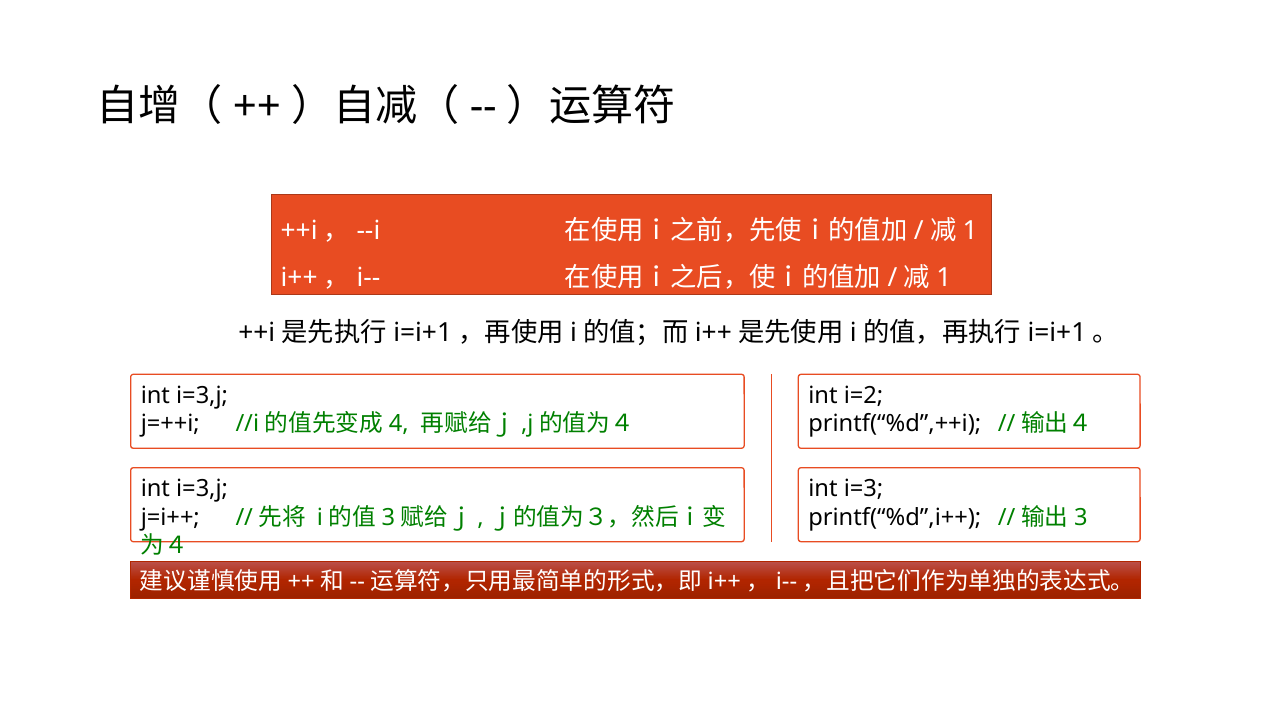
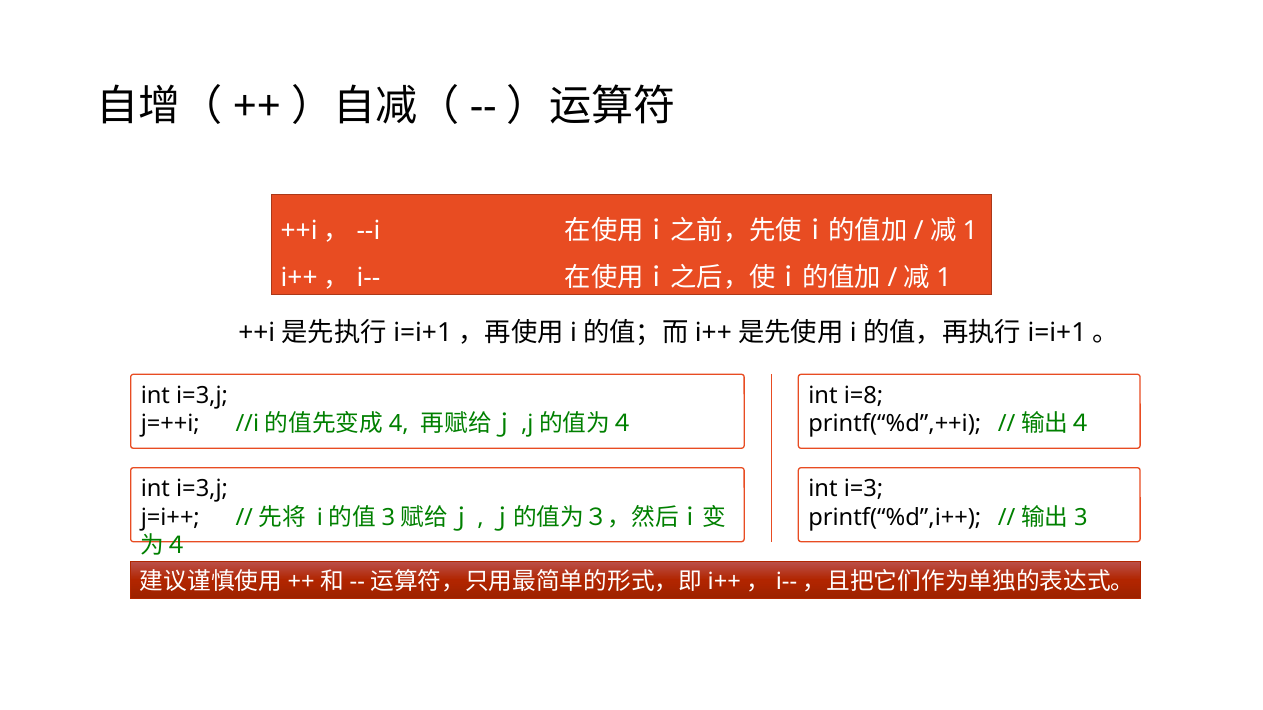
i=2: i=2 -> i=8
